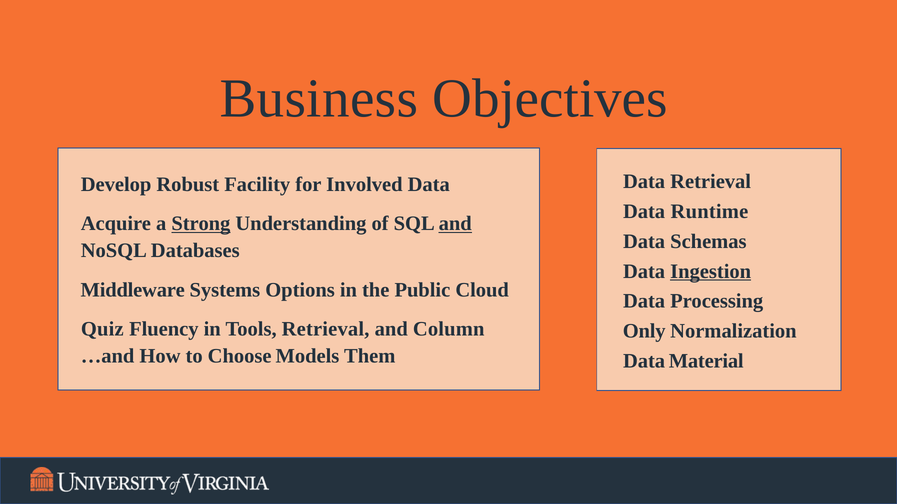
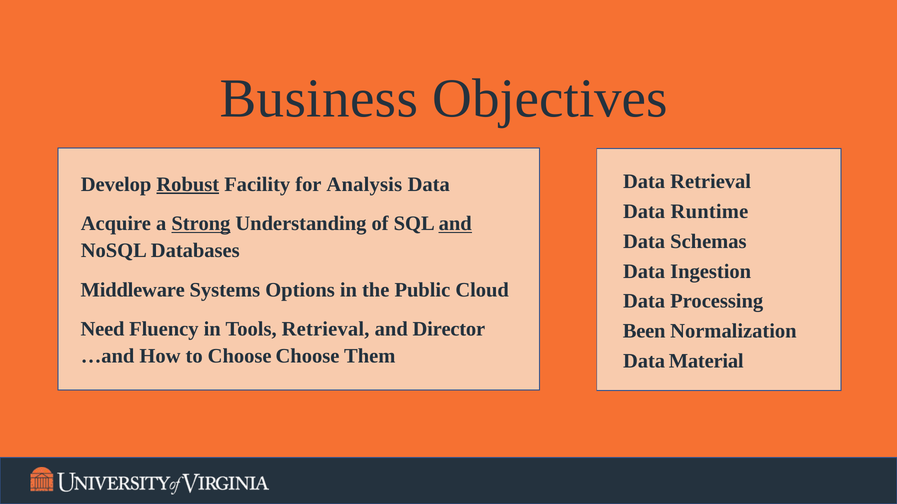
Robust underline: none -> present
Involved: Involved -> Analysis
Ingestion underline: present -> none
Quiz: Quiz -> Need
Column: Column -> Director
Only: Only -> Been
Choose Models: Models -> Choose
